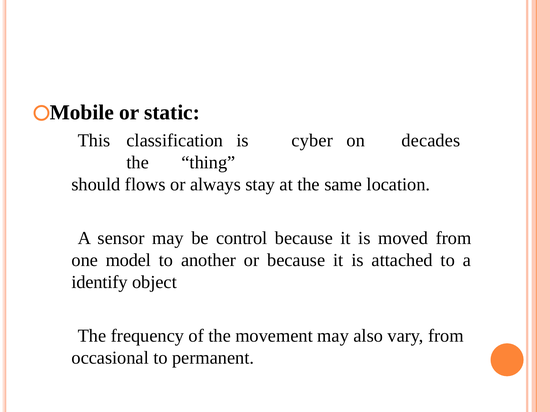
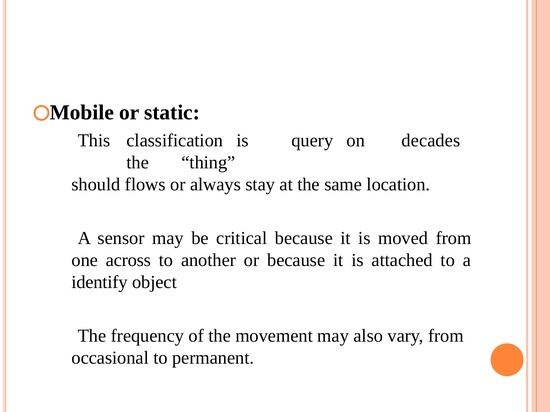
cyber: cyber -> query
control: control -> critical
model: model -> across
